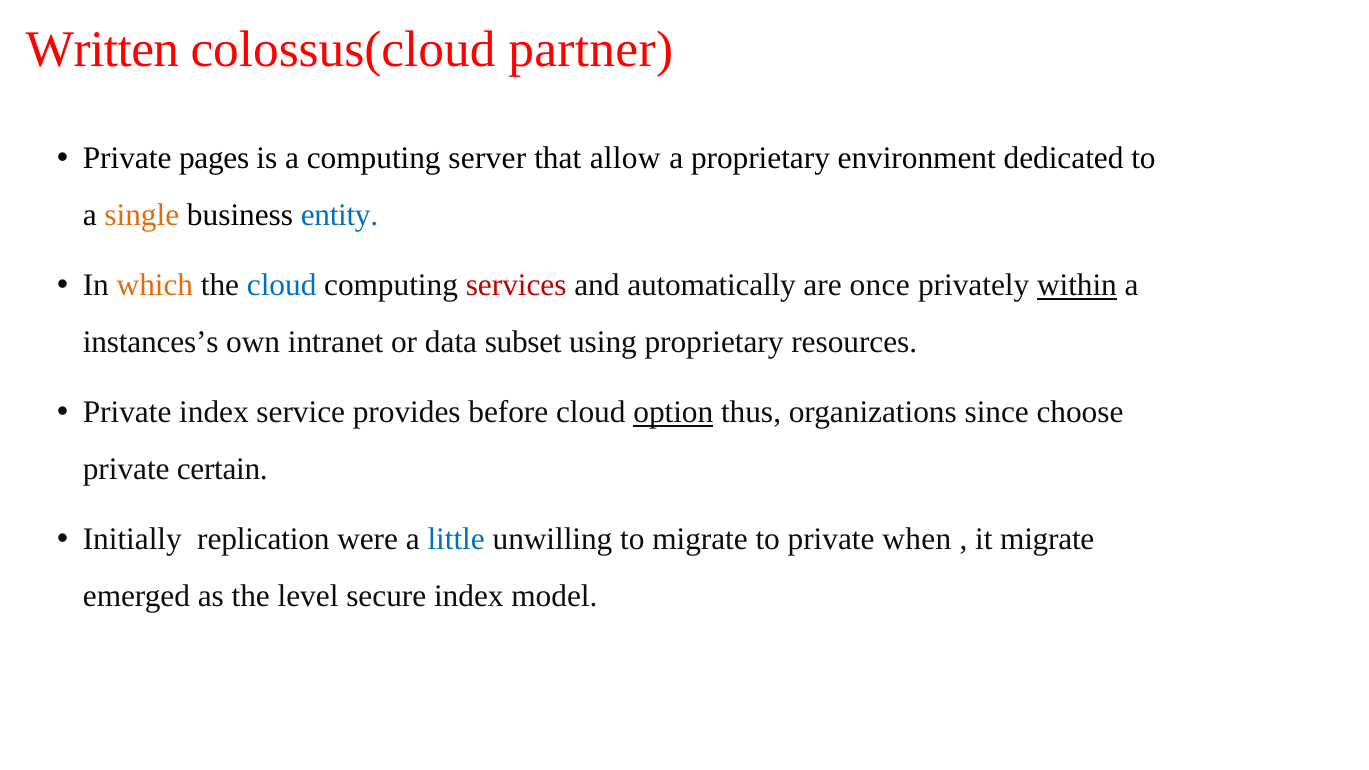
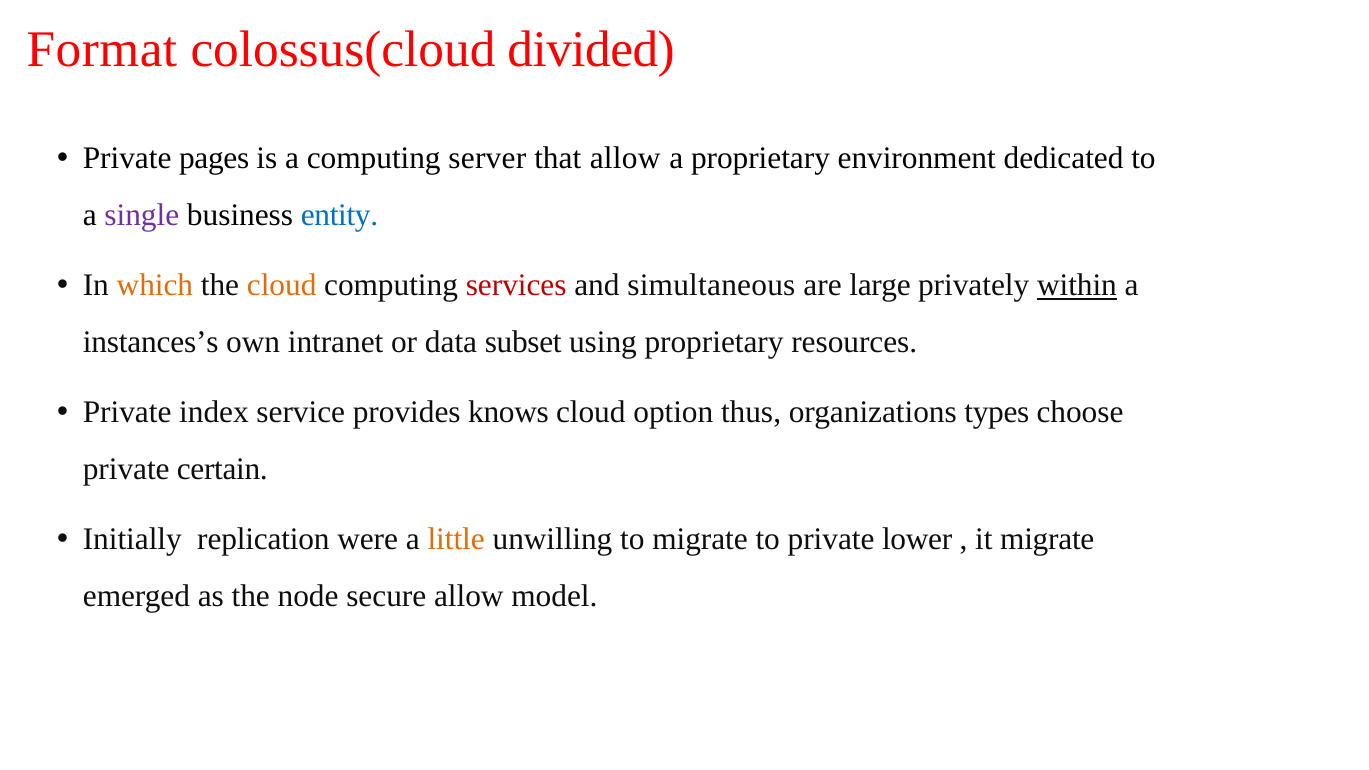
Written: Written -> Format
partner: partner -> divided
single colour: orange -> purple
cloud at (282, 285) colour: blue -> orange
automatically: automatically -> simultaneous
once: once -> large
before: before -> knows
option underline: present -> none
since: since -> types
little colour: blue -> orange
when: when -> lower
level: level -> node
secure index: index -> allow
